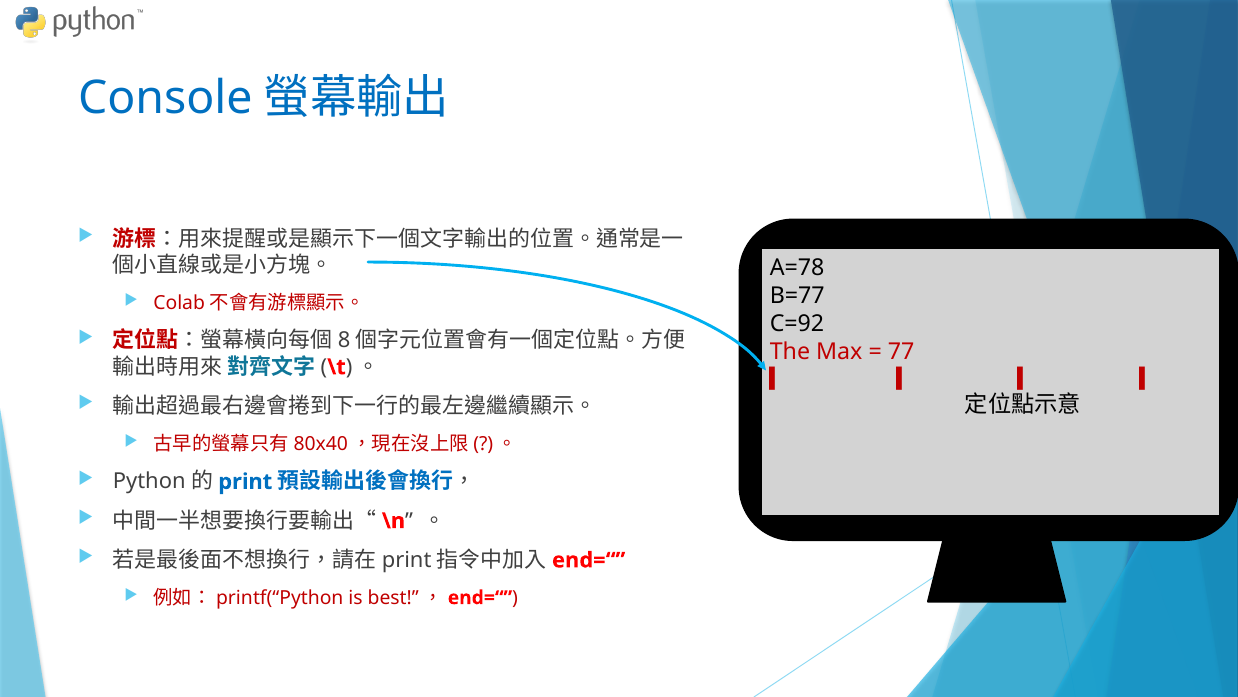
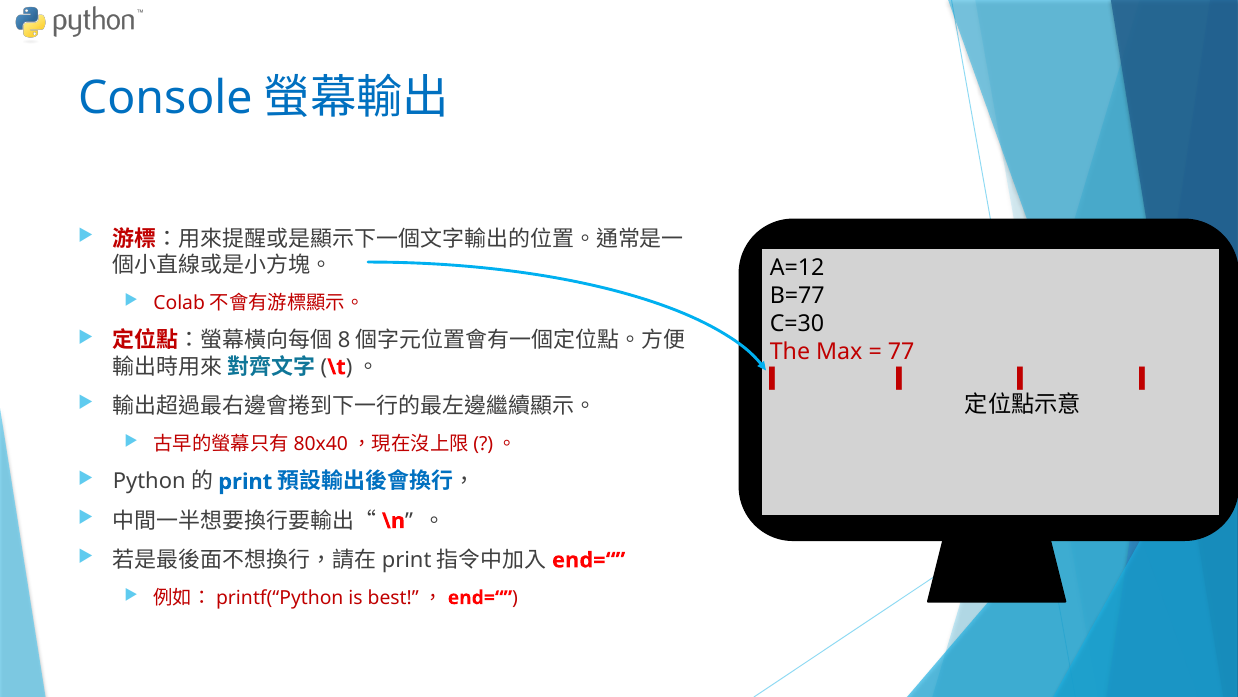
A=78: A=78 -> A=12
C=92: C=92 -> C=30
